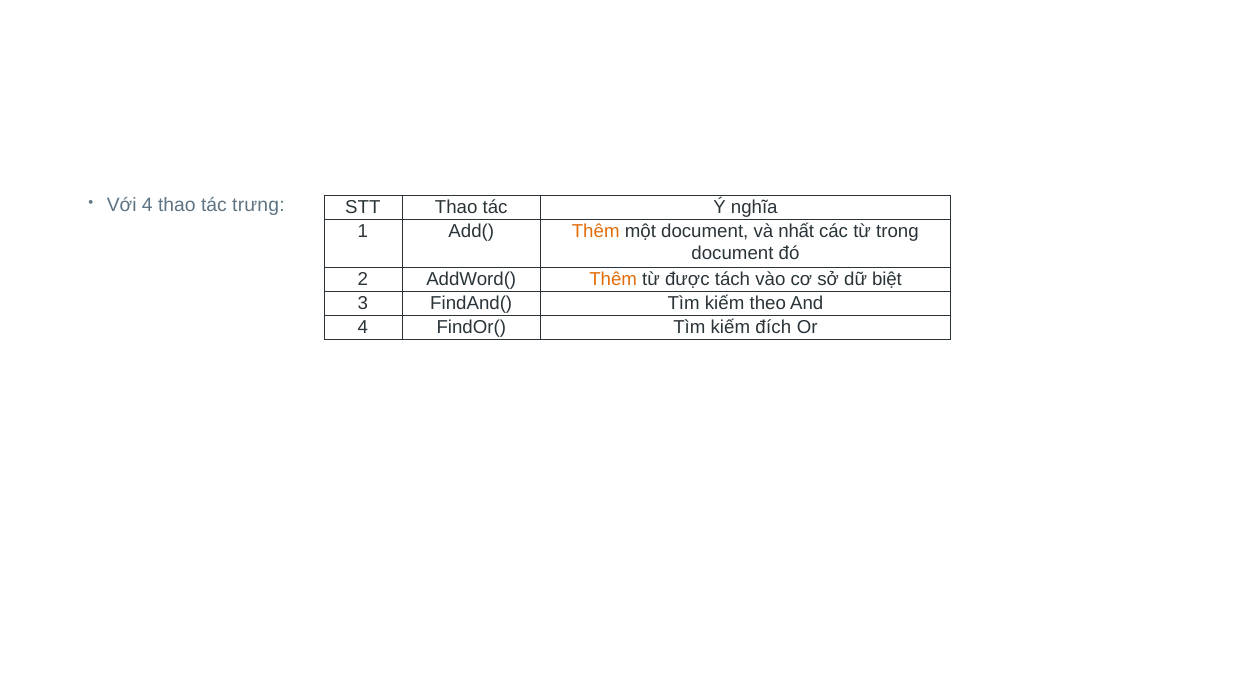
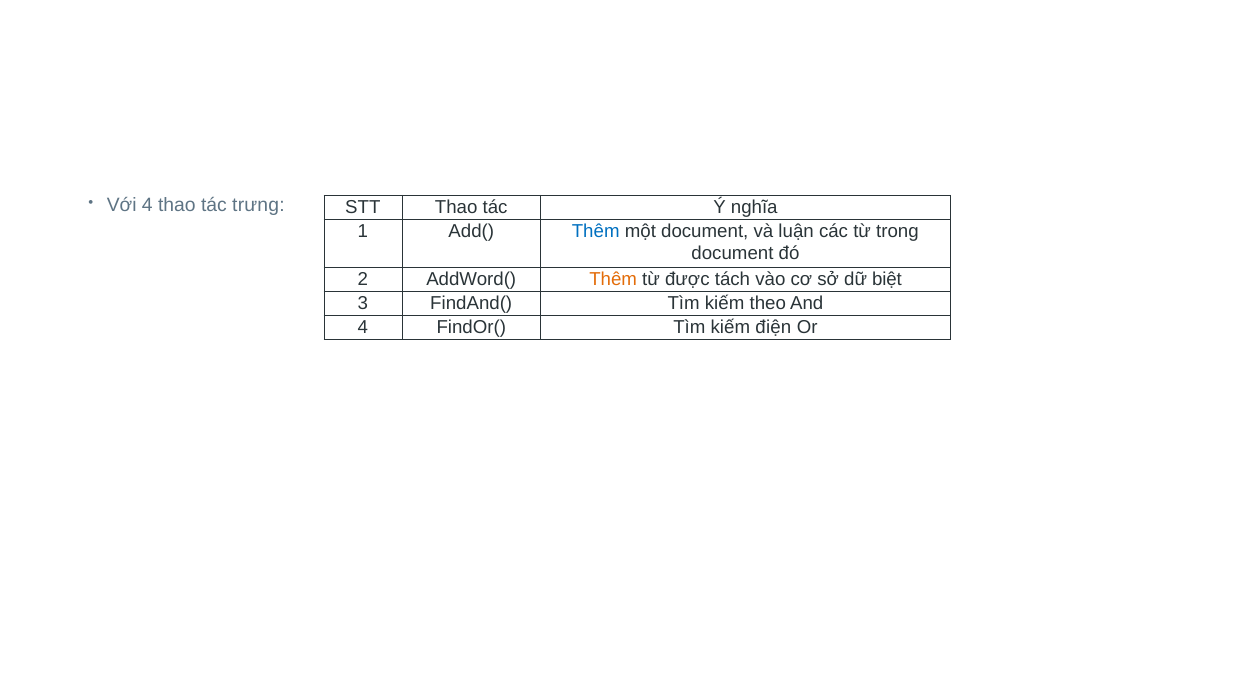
Thêm at (596, 231) colour: orange -> blue
nhất: nhất -> luận
đích: đích -> điện
